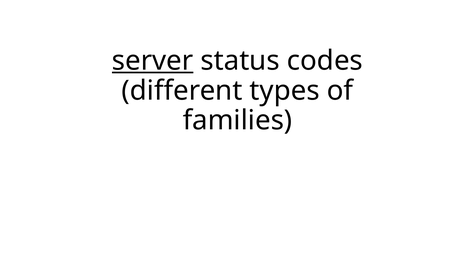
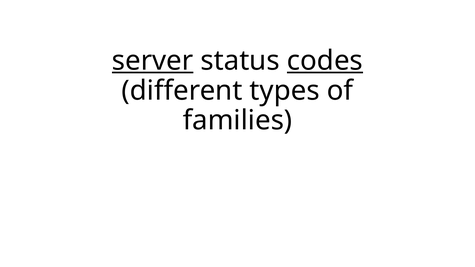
codes underline: none -> present
